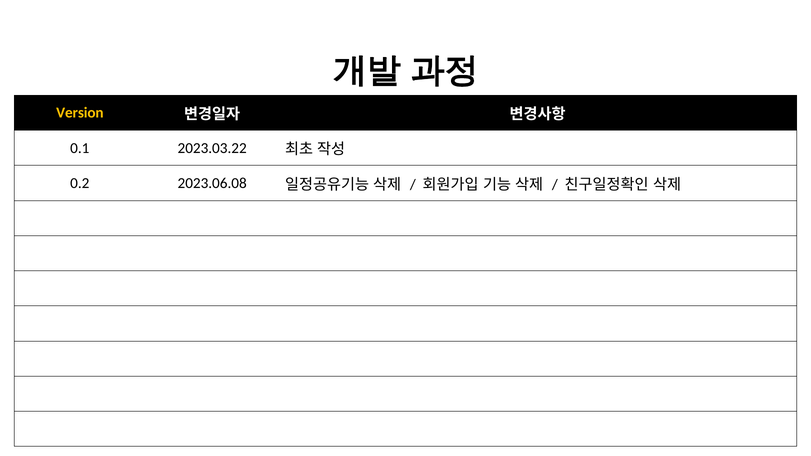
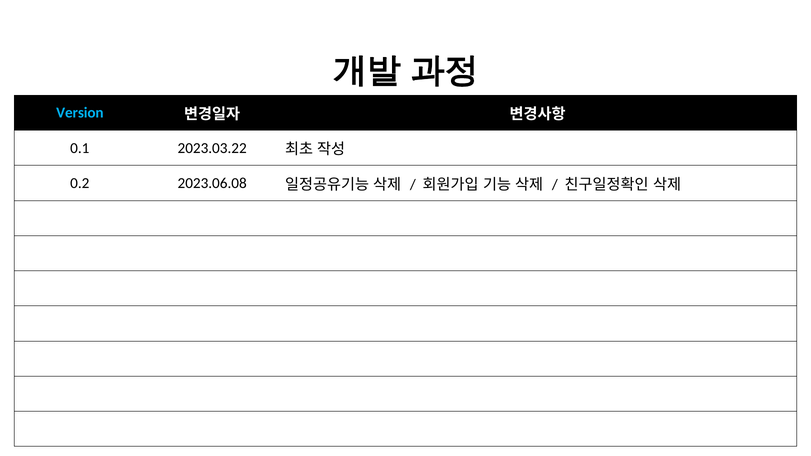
Version​ colour: yellow -> light blue
